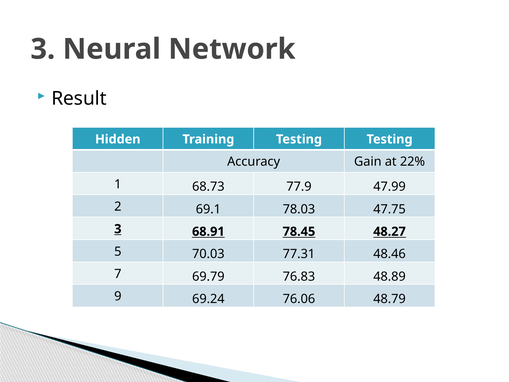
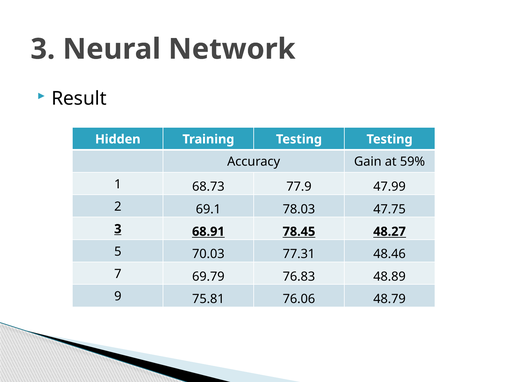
22%: 22% -> 59%
69.24: 69.24 -> 75.81
